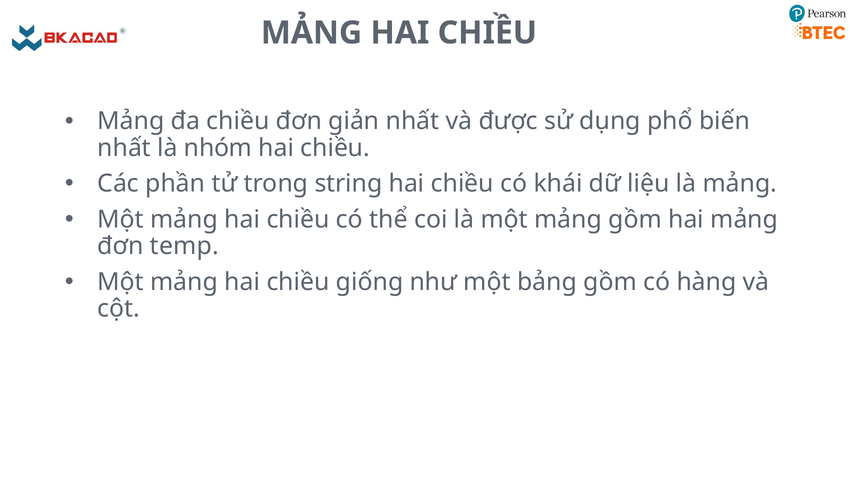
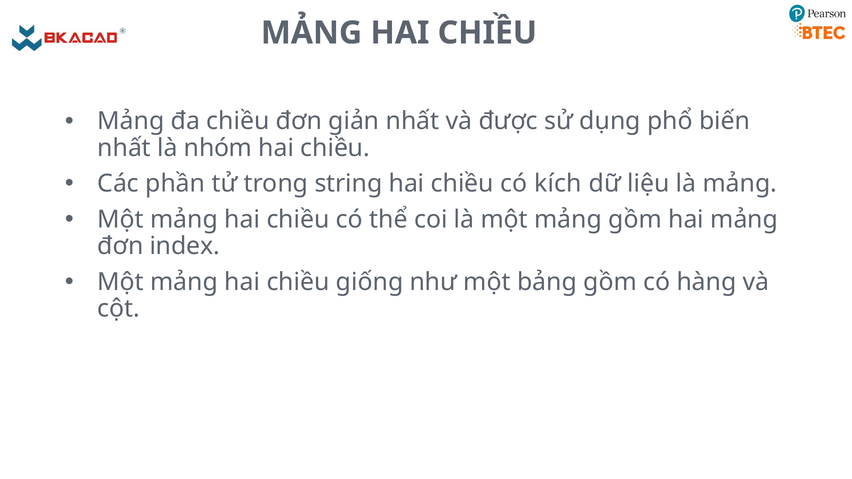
khái: khái -> kích
temp: temp -> index
